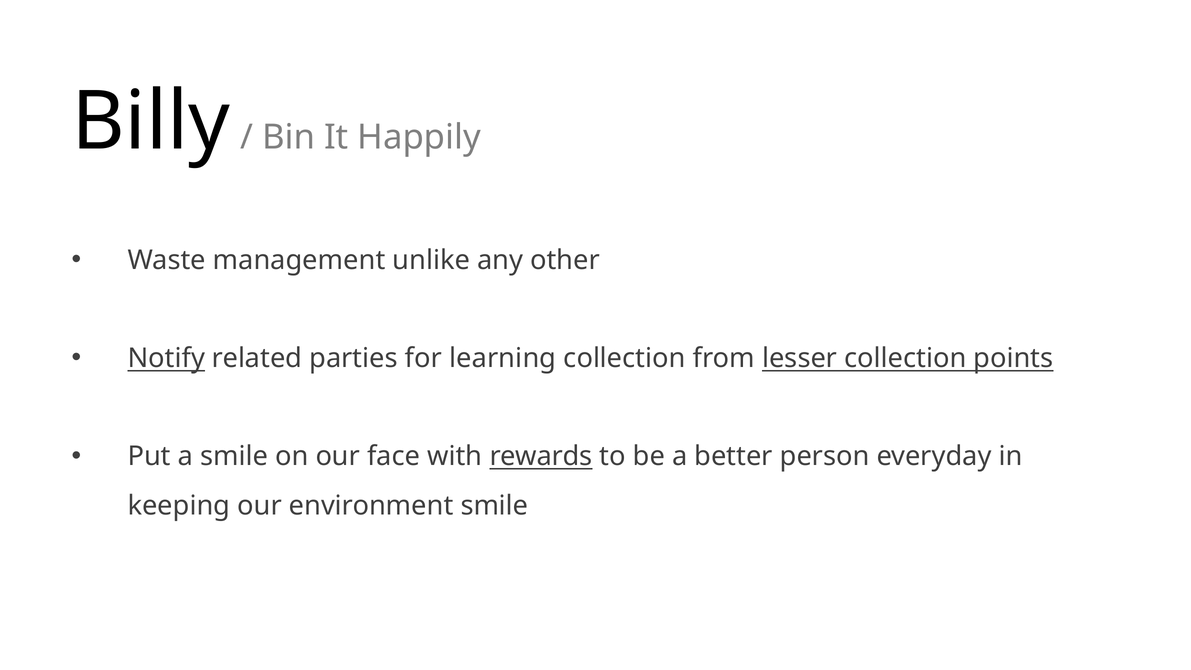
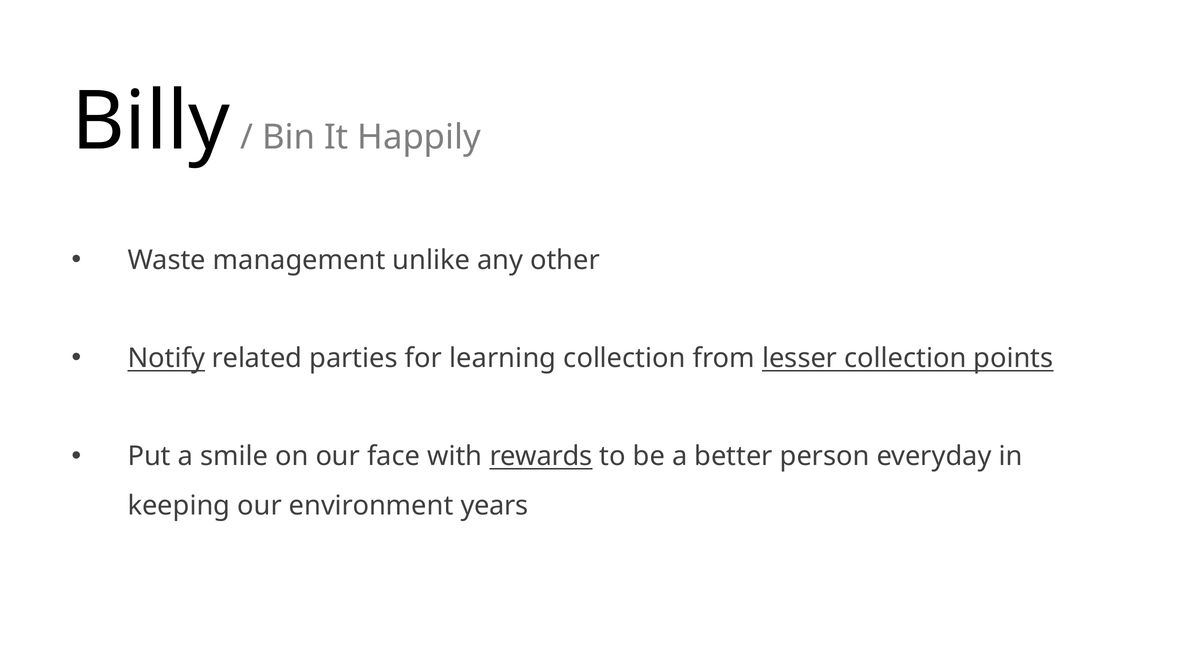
environment smile: smile -> years
